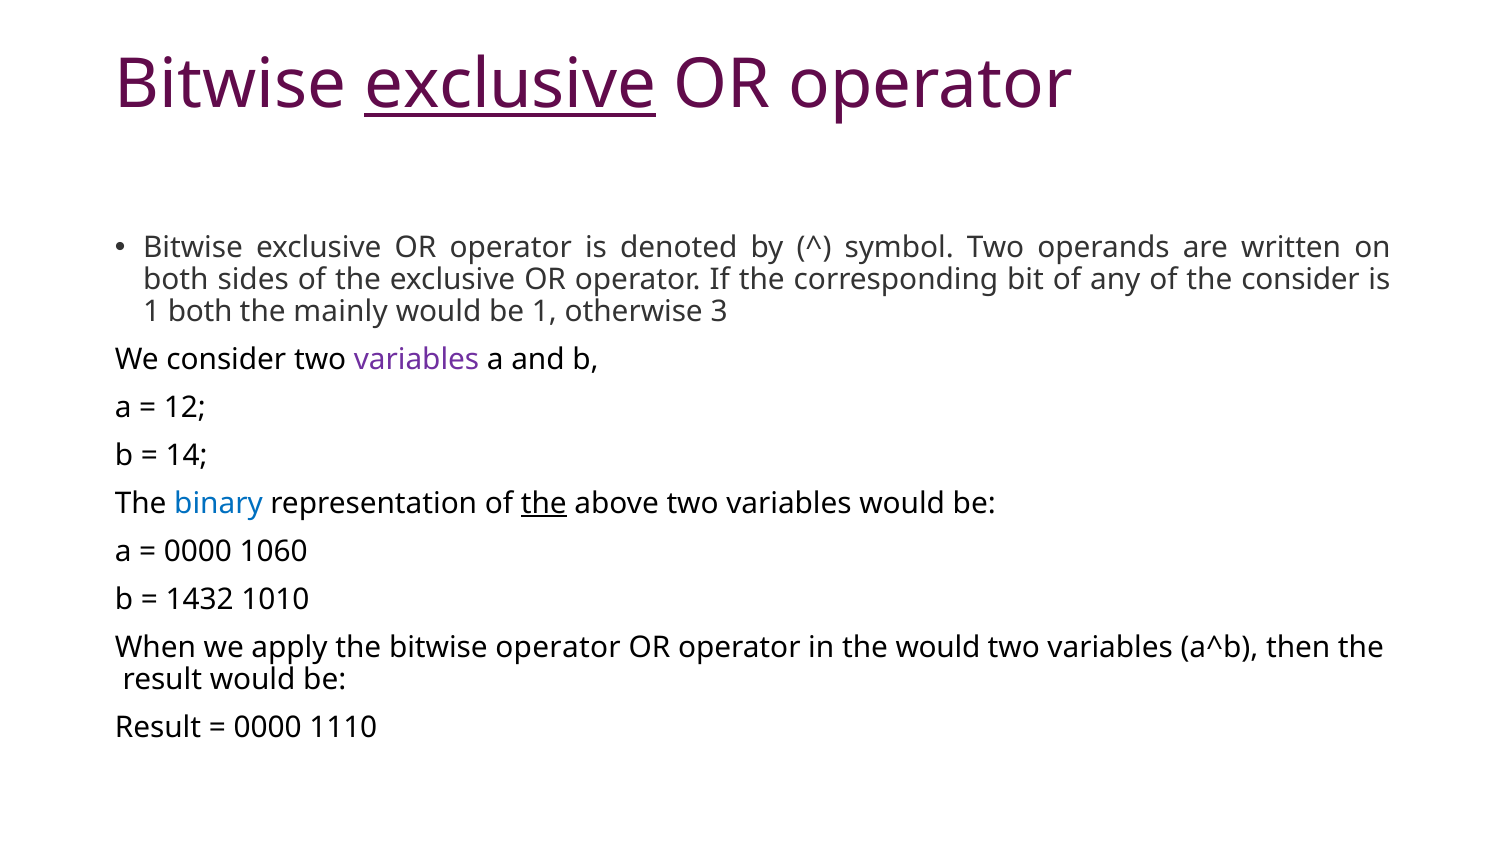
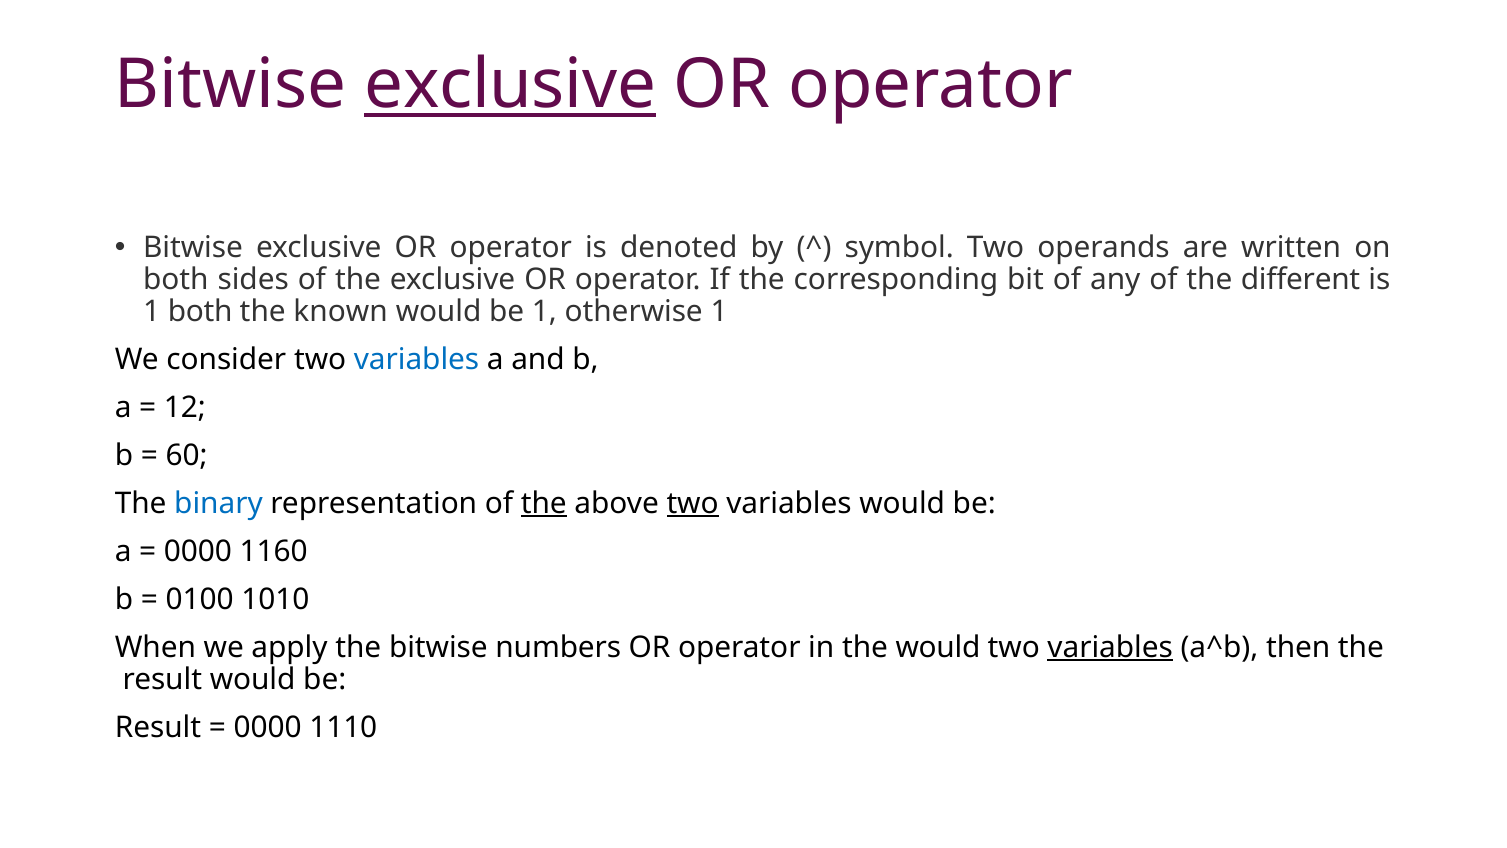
the consider: consider -> different
mainly: mainly -> known
otherwise 3: 3 -> 1
variables at (417, 360) colour: purple -> blue
14: 14 -> 60
two at (693, 503) underline: none -> present
1060: 1060 -> 1160
1432: 1432 -> 0100
bitwise operator: operator -> numbers
variables at (1110, 647) underline: none -> present
